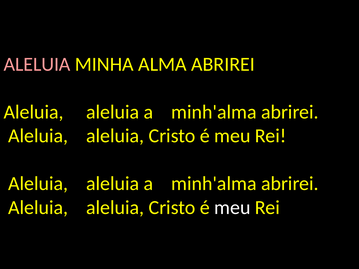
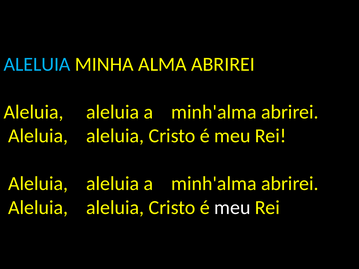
ALELUIA at (37, 64) colour: pink -> light blue
